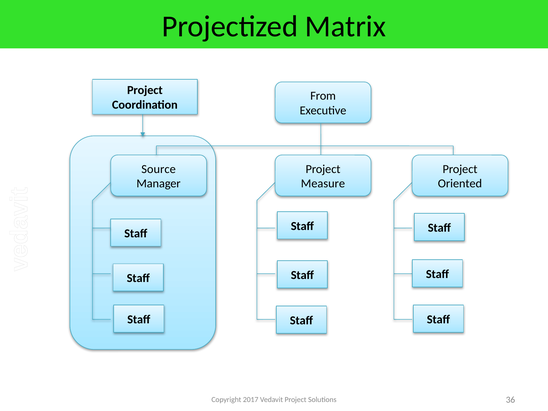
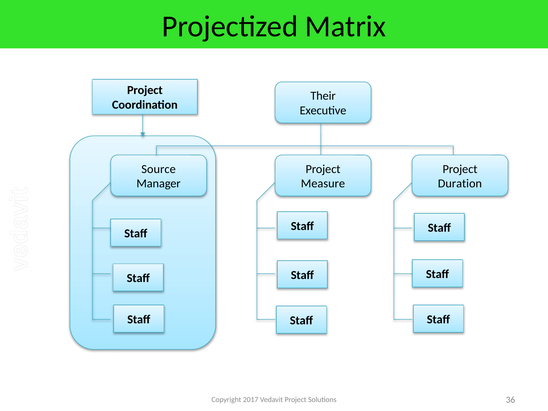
From: From -> Their
Oriented: Oriented -> Duration
